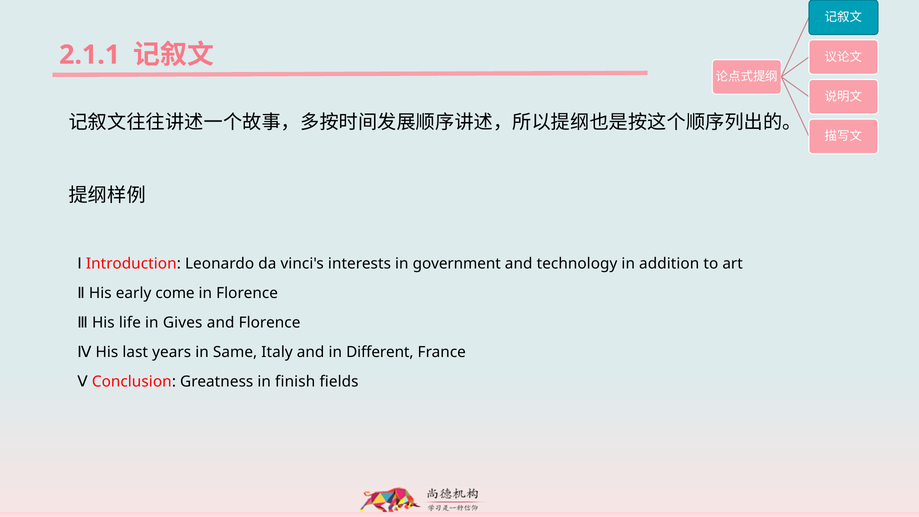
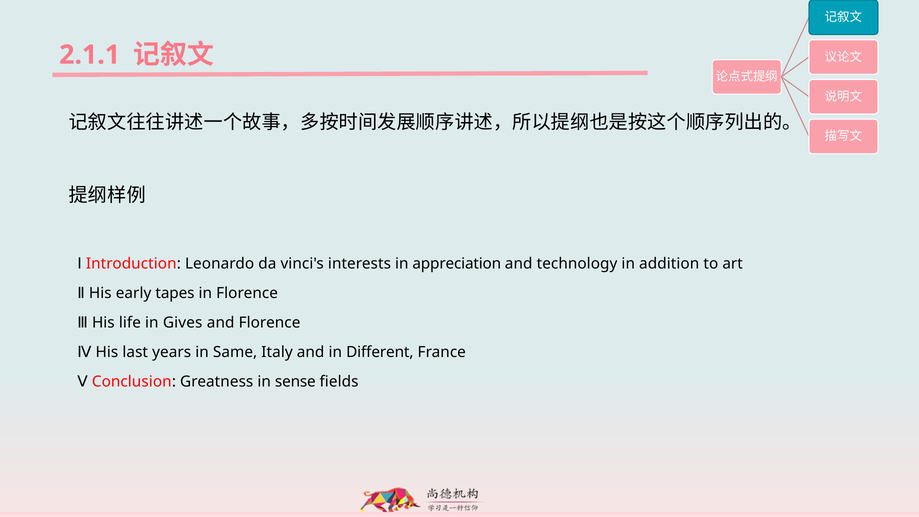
government: government -> appreciation
come: come -> tapes
finish: finish -> sense
